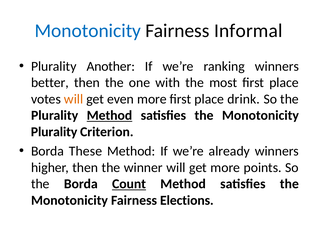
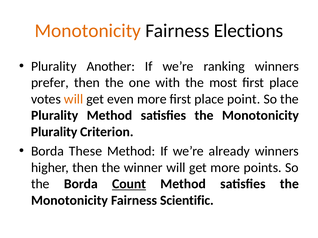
Monotonicity at (88, 31) colour: blue -> orange
Informal: Informal -> Elections
better: better -> prefer
drink: drink -> point
Method at (109, 116) underline: present -> none
Elections: Elections -> Scientific
